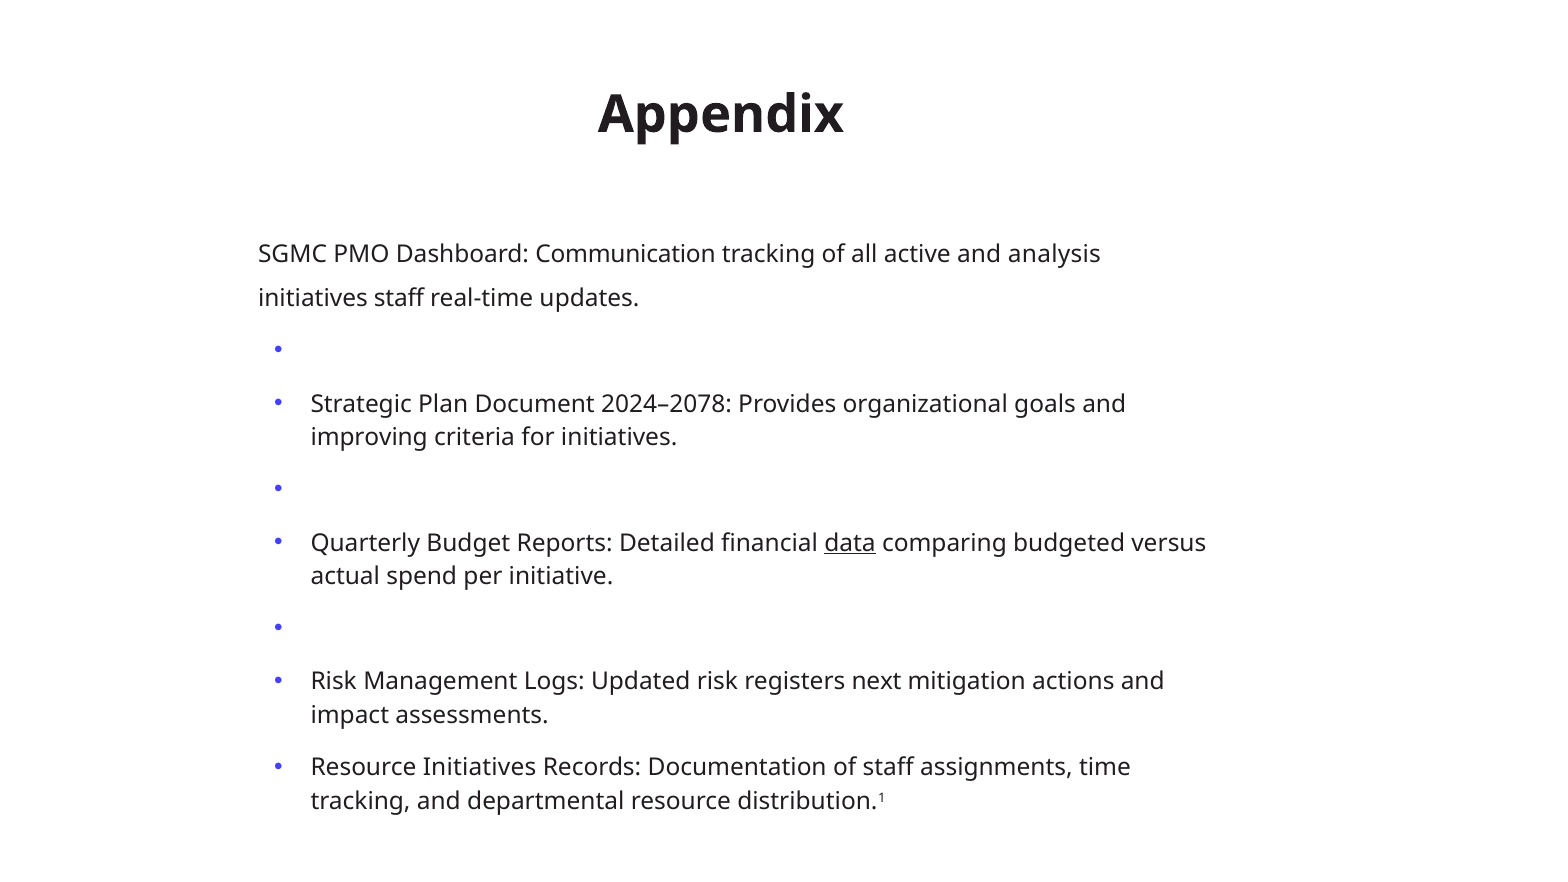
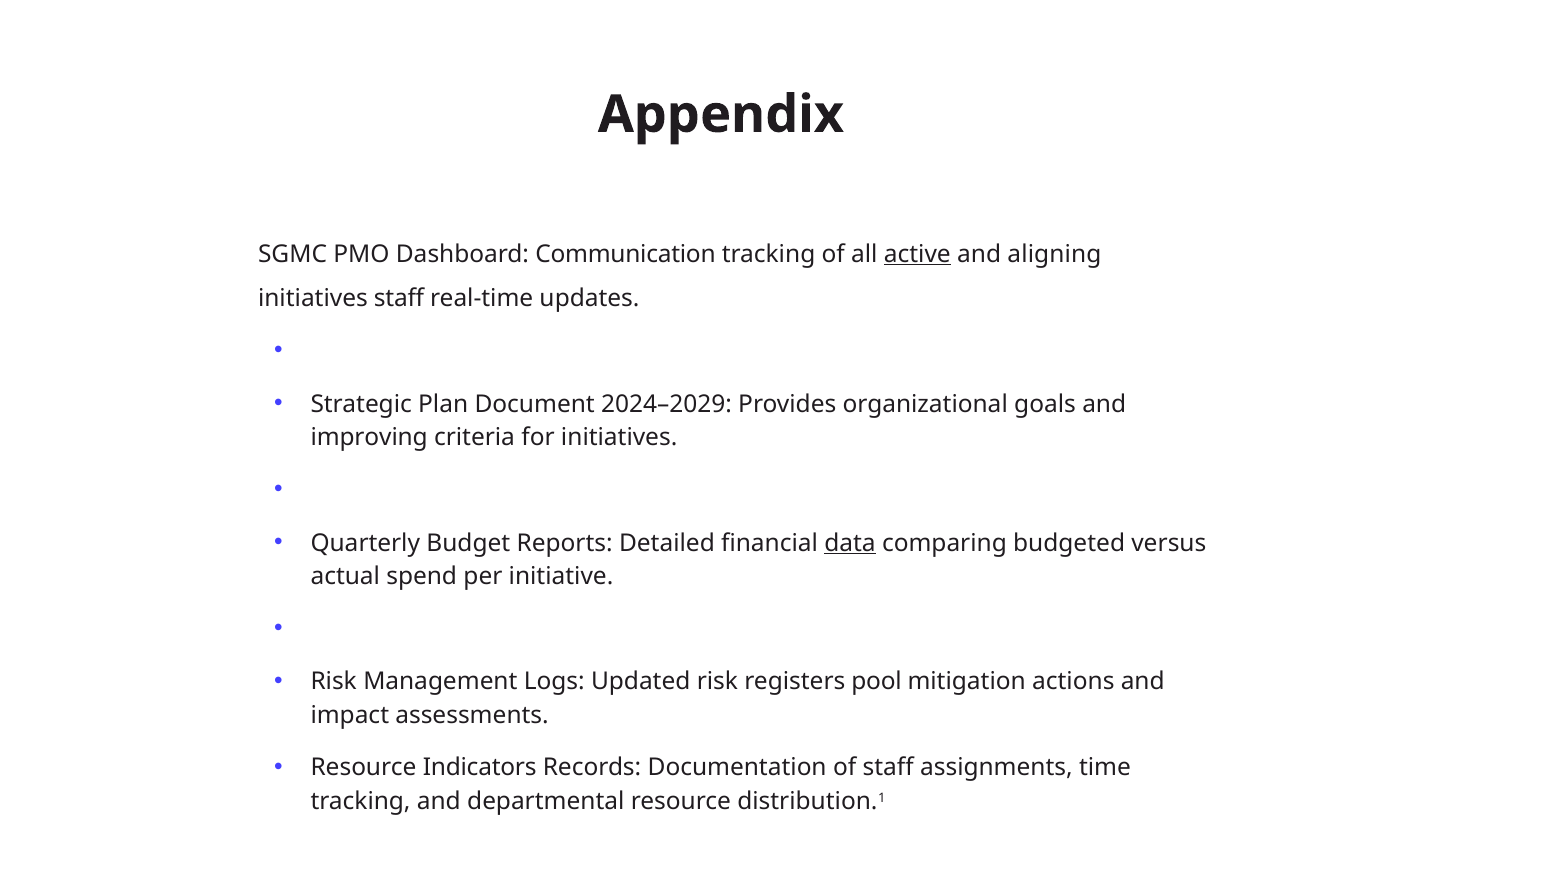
active underline: none -> present
analysis: analysis -> aligning
2024–2078: 2024–2078 -> 2024–2029
next: next -> pool
Resource Initiatives: Initiatives -> Indicators
